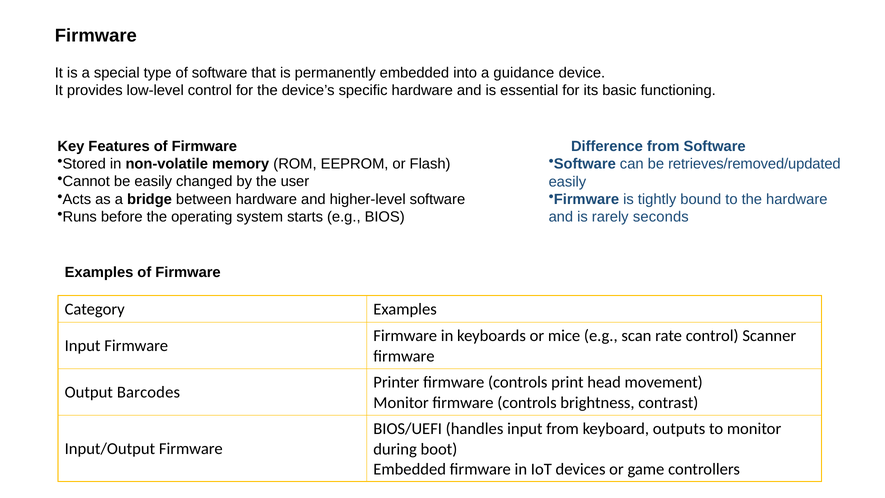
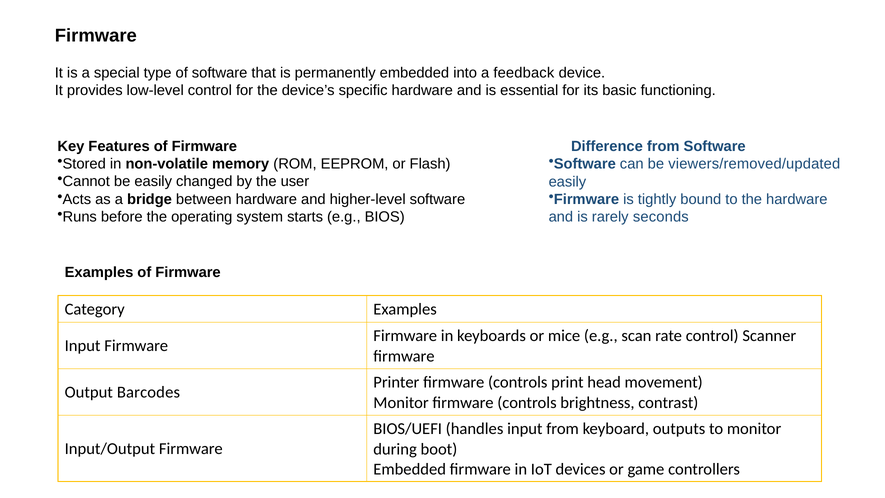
guidance: guidance -> feedback
retrieves/removed/updated: retrieves/removed/updated -> viewers/removed/updated
